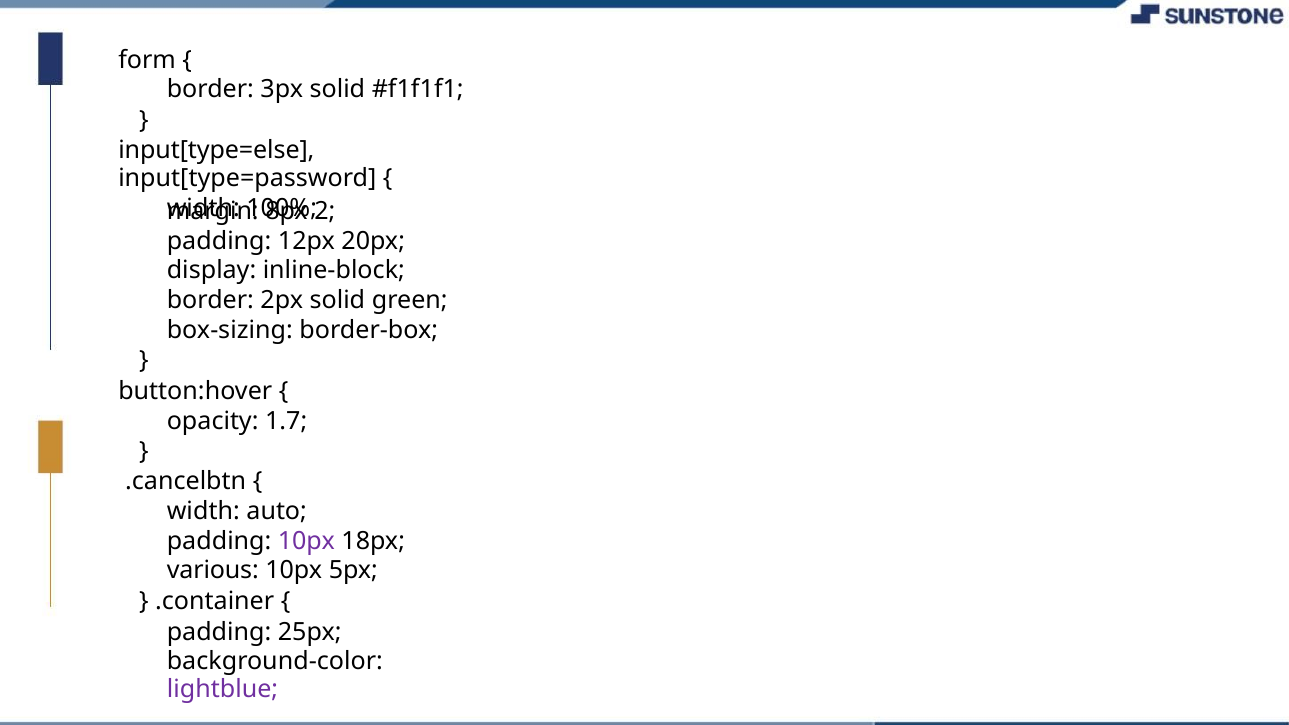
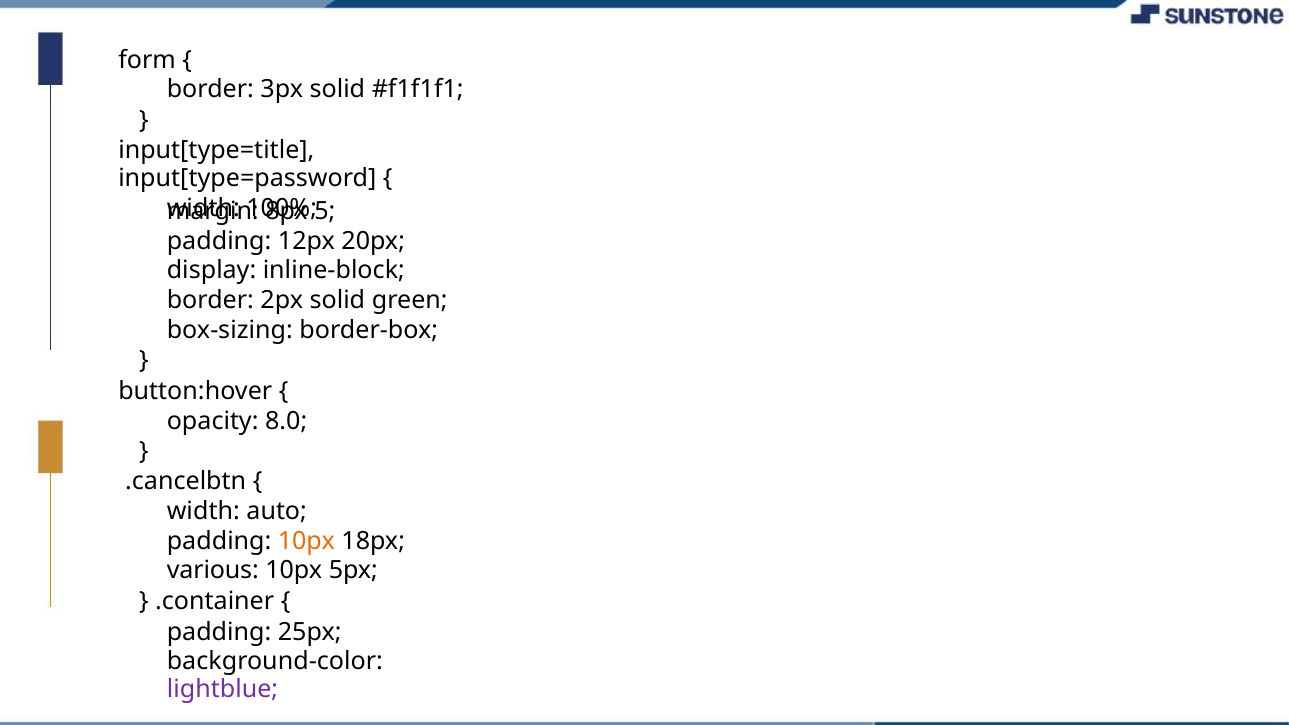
input[type=else: input[type=else -> input[type=title
2: 2 -> 5
1.7: 1.7 -> 8.0
10px at (306, 542) colour: purple -> orange
